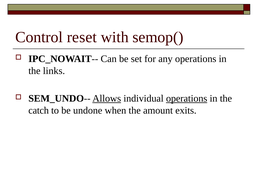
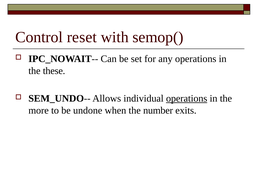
links: links -> these
Allows underline: present -> none
catch: catch -> more
amount: amount -> number
